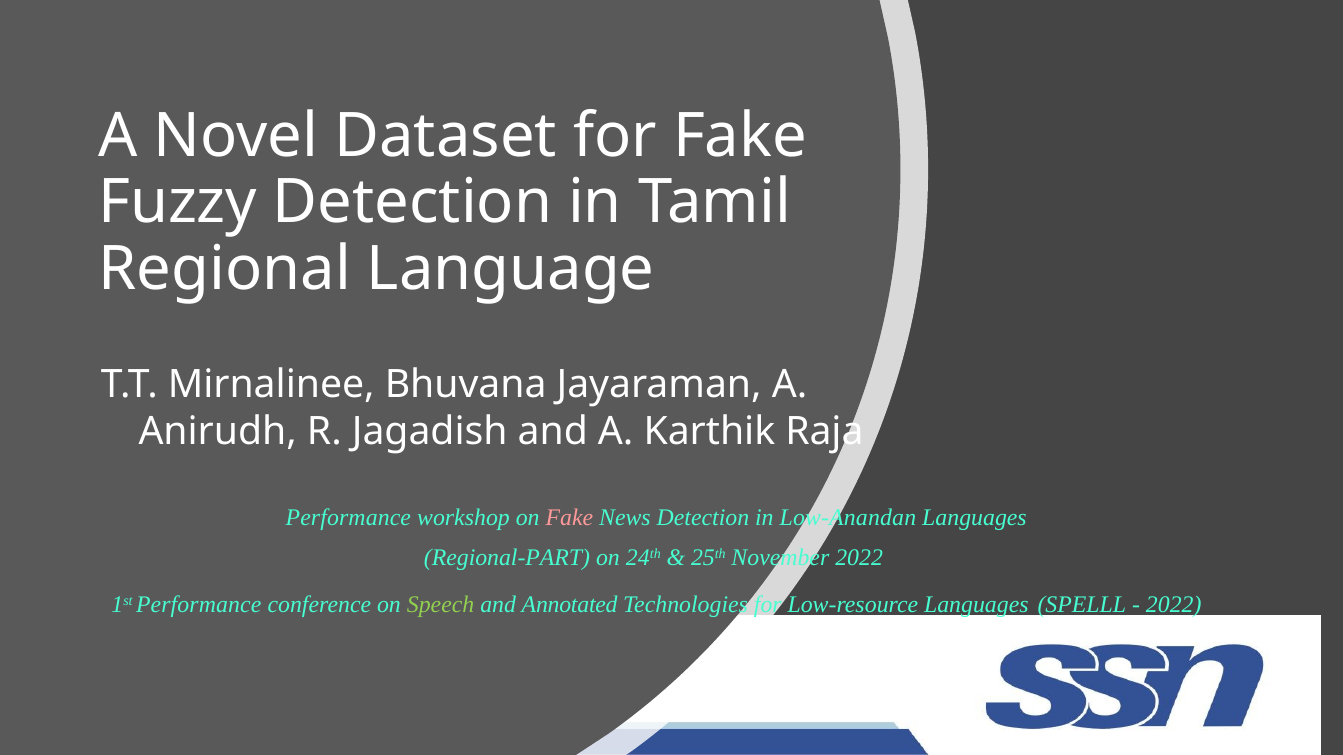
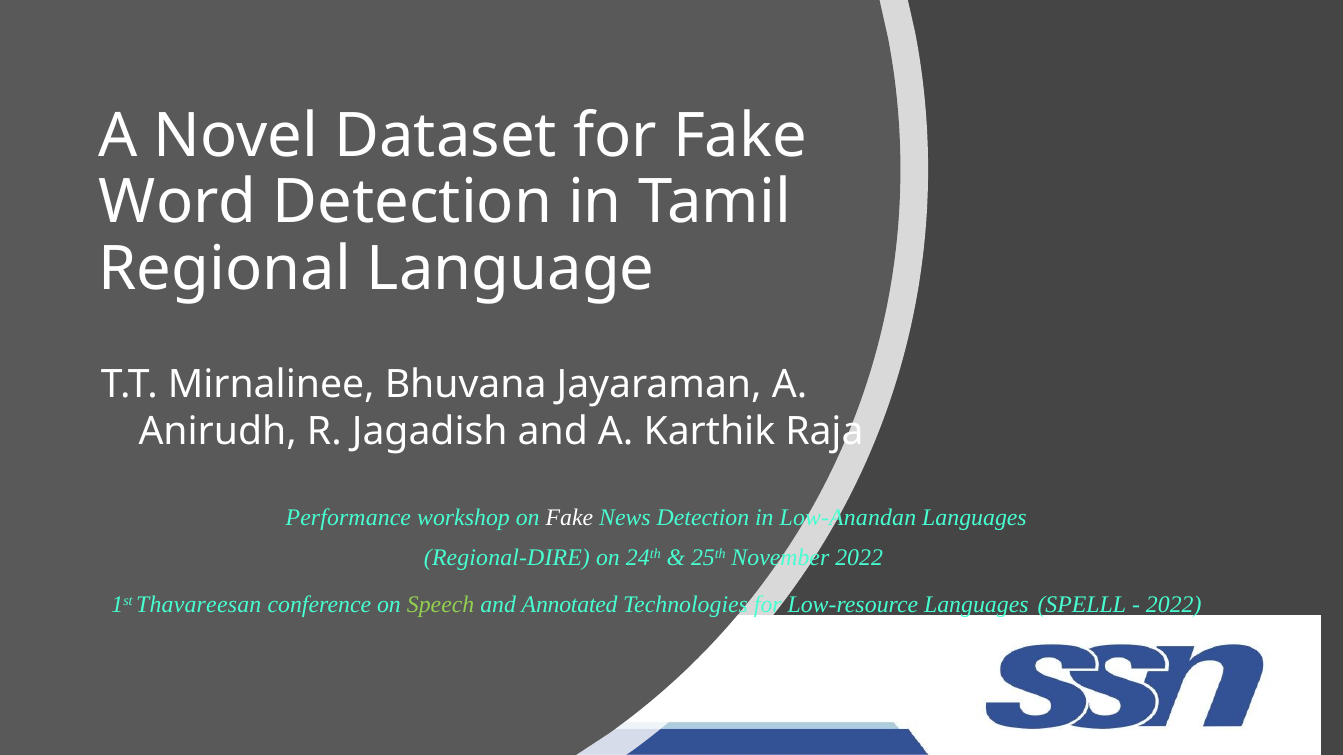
Fuzzy: Fuzzy -> Word
Fake at (569, 518) colour: pink -> white
Regional-PART: Regional-PART -> Regional-DIRE
1st Performance: Performance -> Thavareesan
